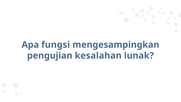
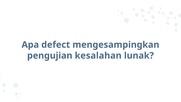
fungsi: fungsi -> defect
